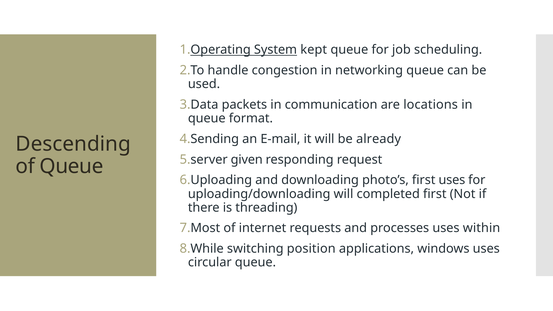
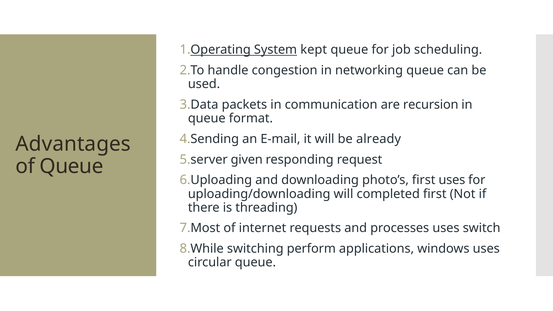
locations: locations -> recursion
Descending: Descending -> Advantages
within: within -> switch
position: position -> perform
